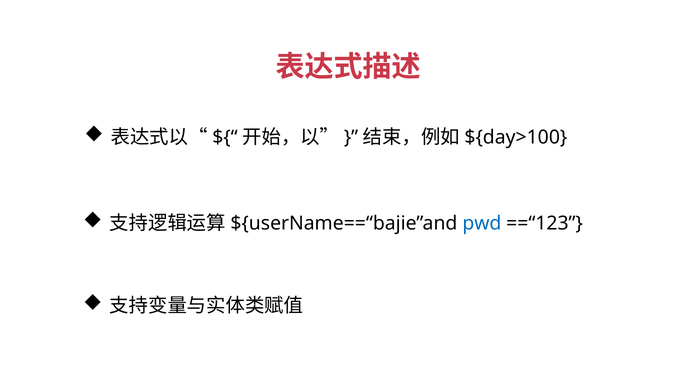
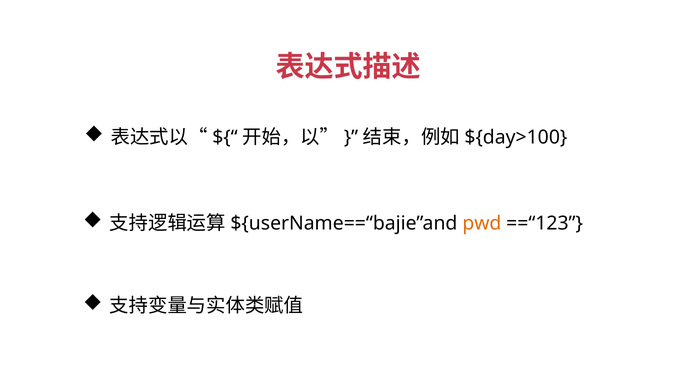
pwd colour: blue -> orange
